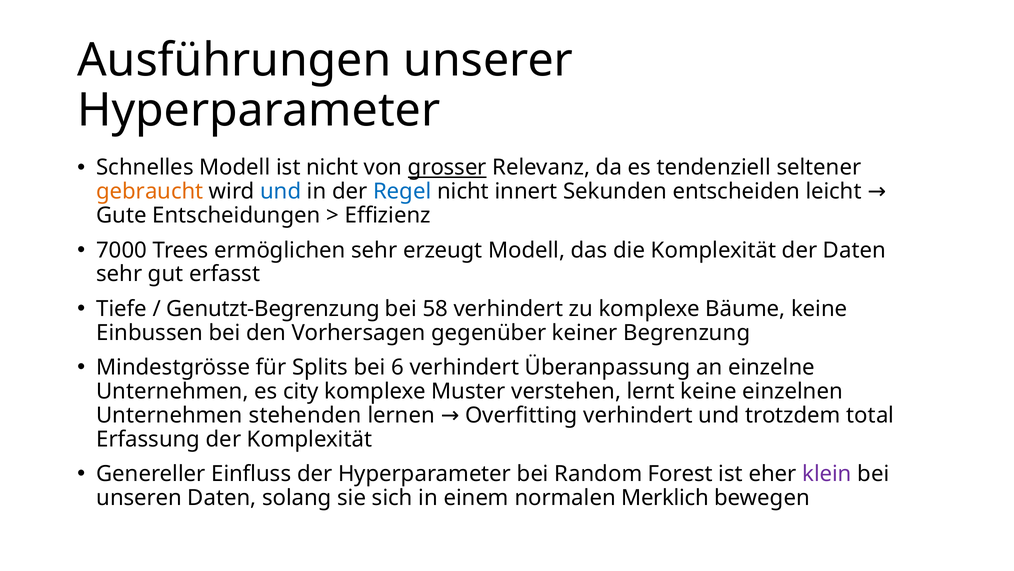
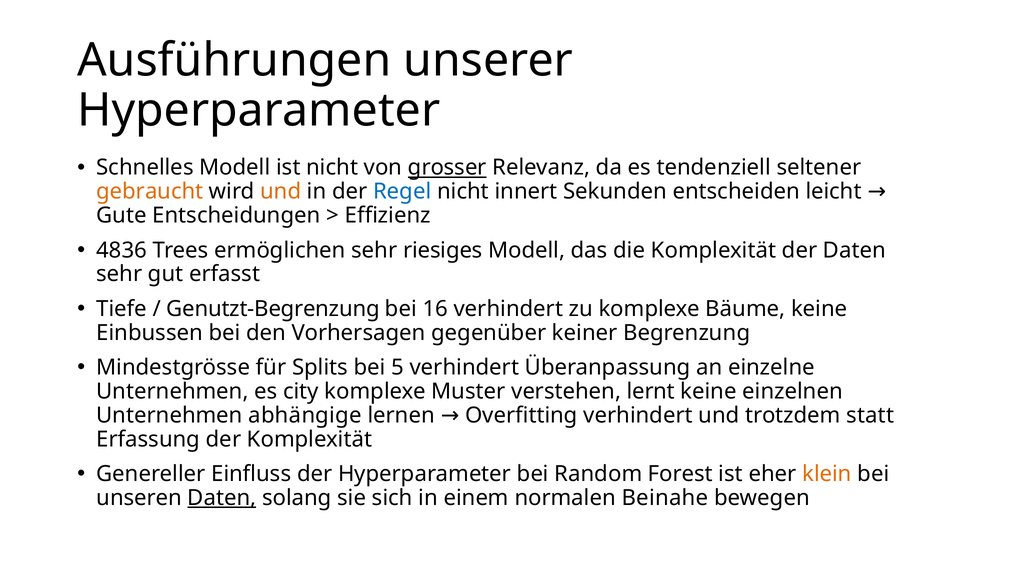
und at (281, 191) colour: blue -> orange
7000: 7000 -> 4836
erzeugt: erzeugt -> riesiges
58: 58 -> 16
6: 6 -> 5
stehenden: stehenden -> abhängige
total: total -> statt
klein colour: purple -> orange
Daten at (222, 497) underline: none -> present
Merklich: Merklich -> Beinahe
